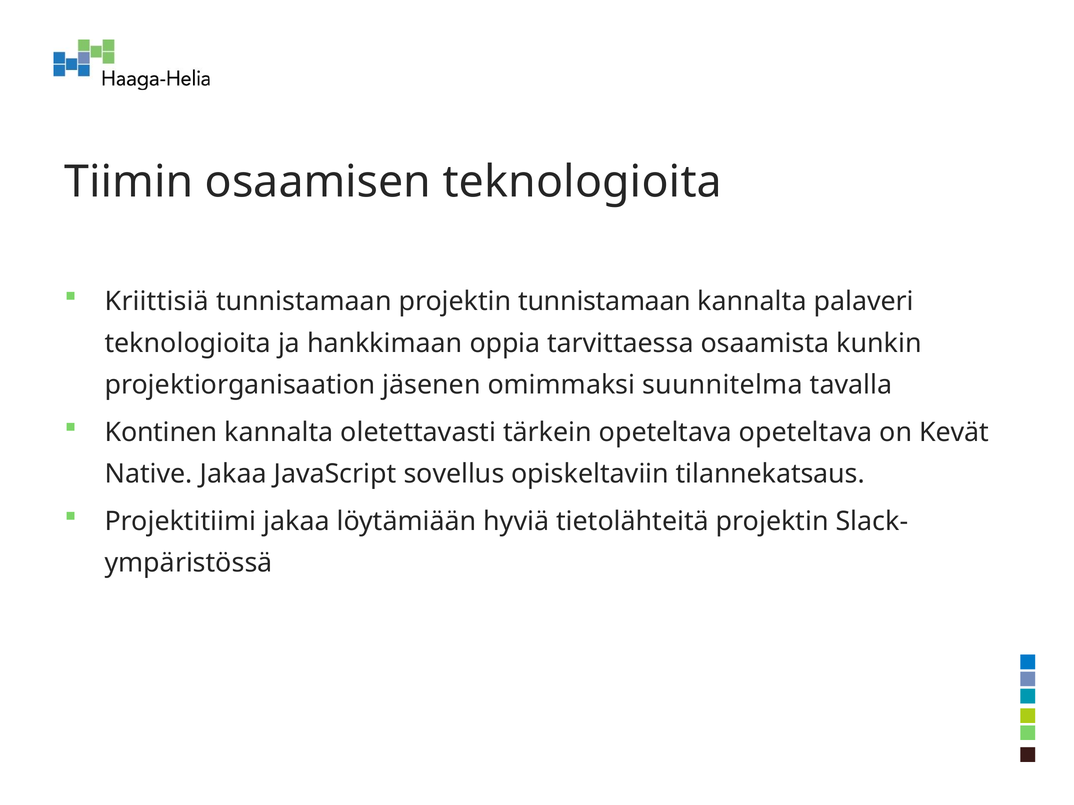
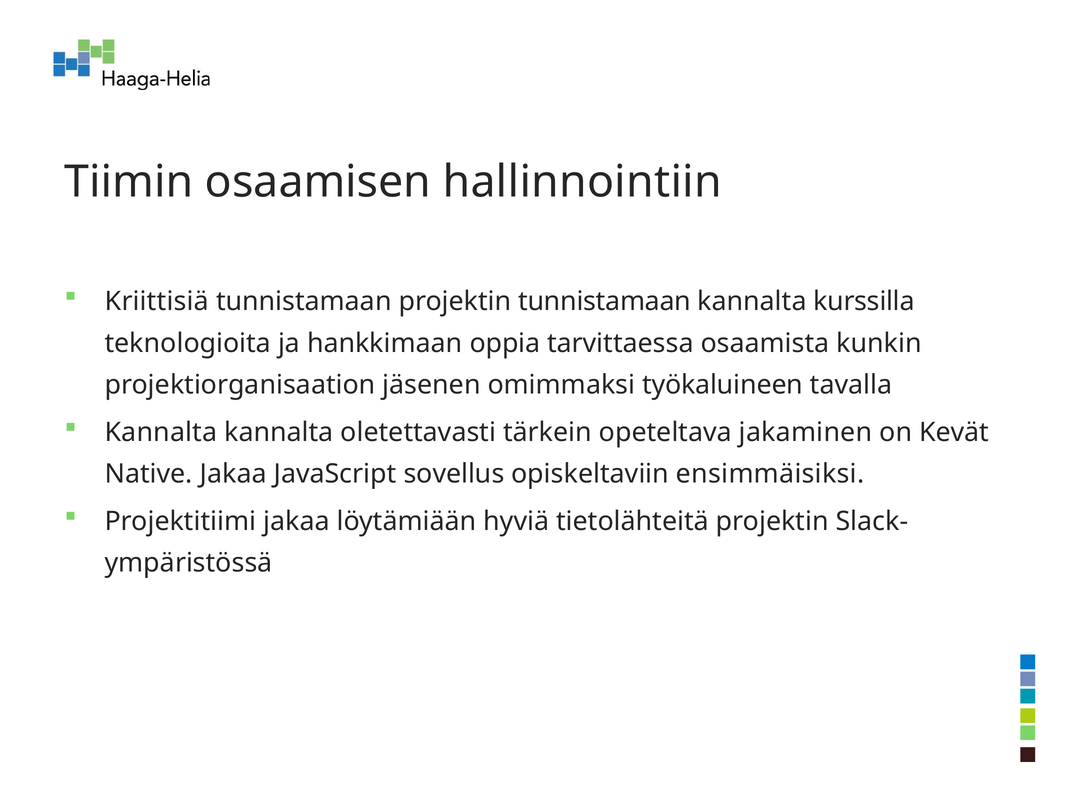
osaamisen teknologioita: teknologioita -> hallinnointiin
palaveri: palaveri -> kurssilla
suunnitelma: suunnitelma -> työkaluineen
Kontinen at (161, 432): Kontinen -> Kannalta
opeteltava opeteltava: opeteltava -> jakaminen
tilannekatsaus: tilannekatsaus -> ensimmäisiksi
